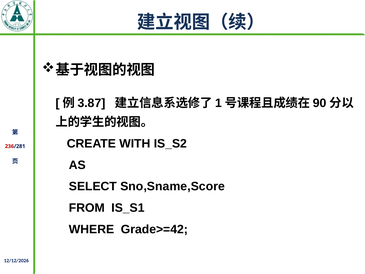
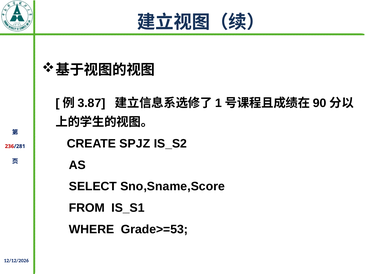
WITH: WITH -> SPJZ
Grade>=42: Grade>=42 -> Grade>=53
